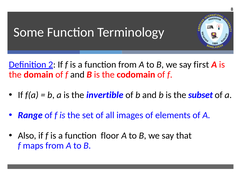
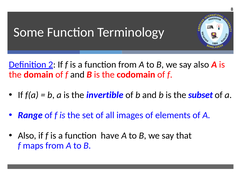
say first: first -> also
floor: floor -> have
